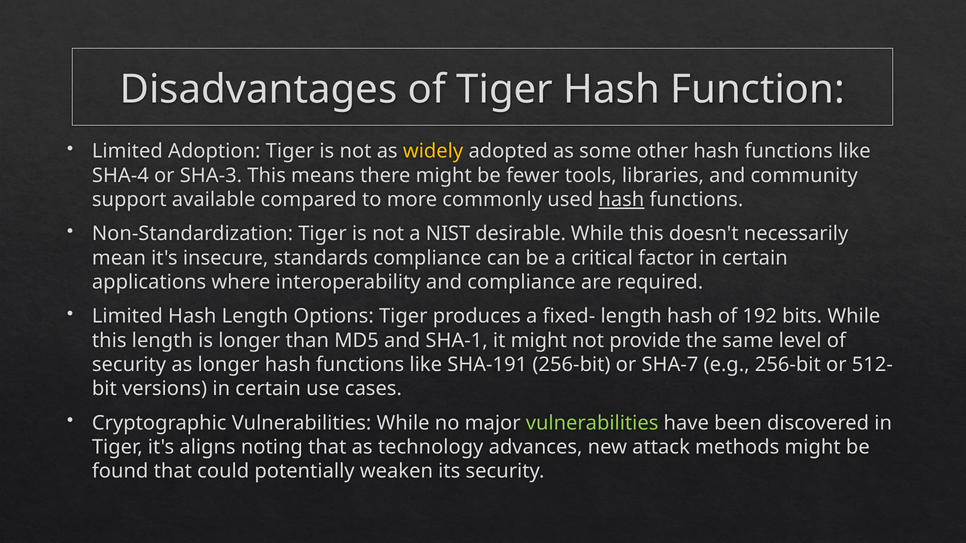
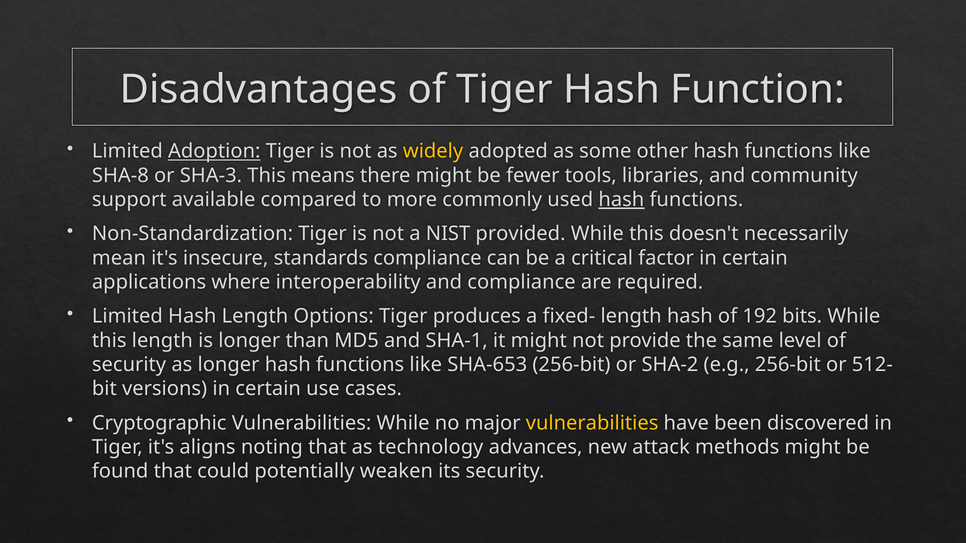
Adoption underline: none -> present
SHA-4: SHA-4 -> SHA-8
desirable: desirable -> provided
SHA-191: SHA-191 -> SHA-653
SHA-7: SHA-7 -> SHA-2
vulnerabilities at (592, 423) colour: light green -> yellow
